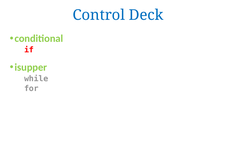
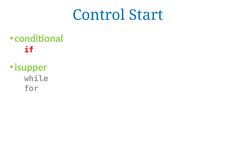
Deck: Deck -> Start
